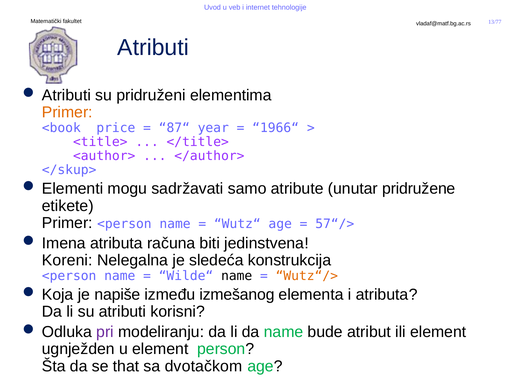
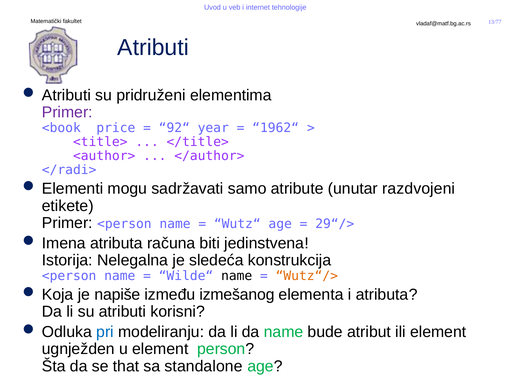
Primer at (67, 112) colour: orange -> purple
87“: 87“ -> 92“
1966“: 1966“ -> 1962“
</skup>: </skup> -> </radi>
pridružene: pridružene -> razdvojeni
57“/>: 57“/> -> 29“/>
Koreni: Koreni -> Istorija
pri colour: purple -> blue
dvotačkom: dvotačkom -> standalone
